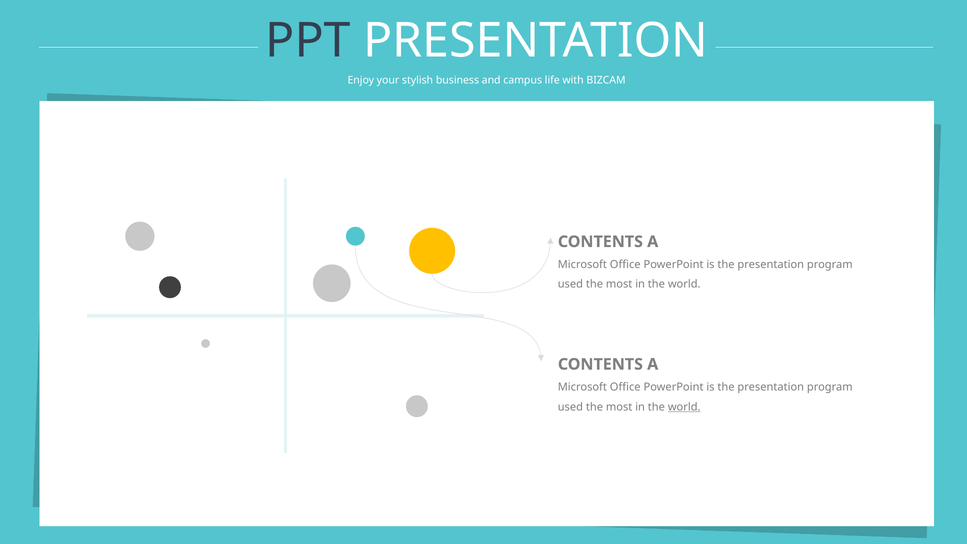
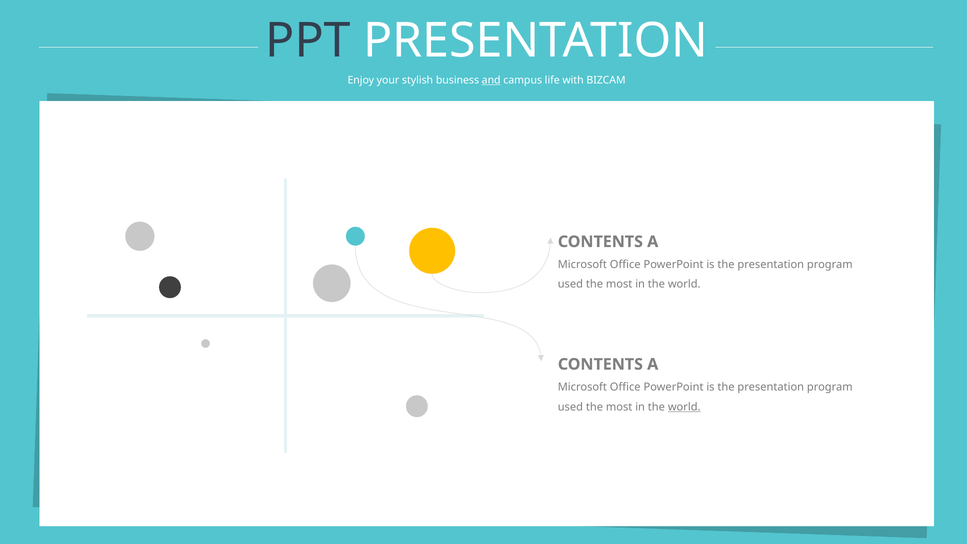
and underline: none -> present
